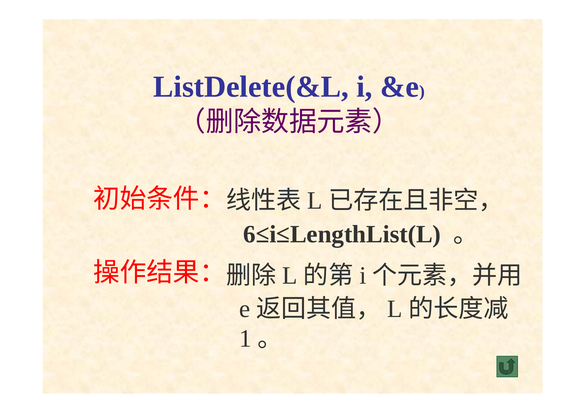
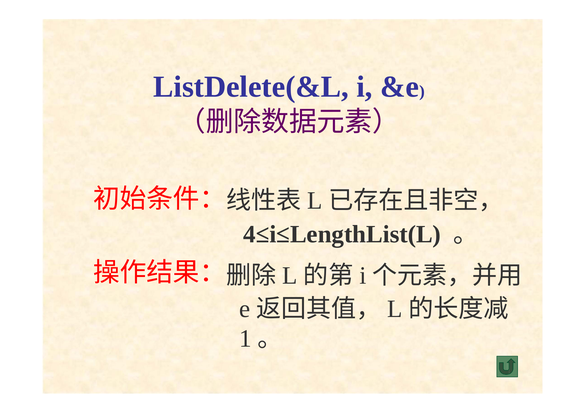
6≤i≤LengthList(L: 6≤i≤LengthList(L -> 4≤i≤LengthList(L
